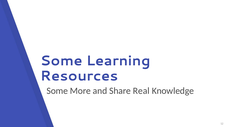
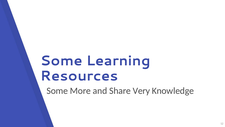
Real: Real -> Very
